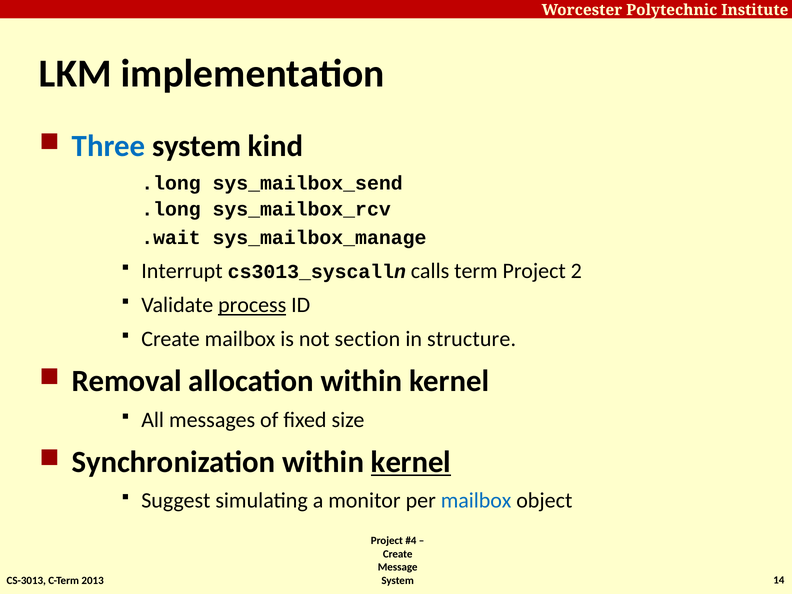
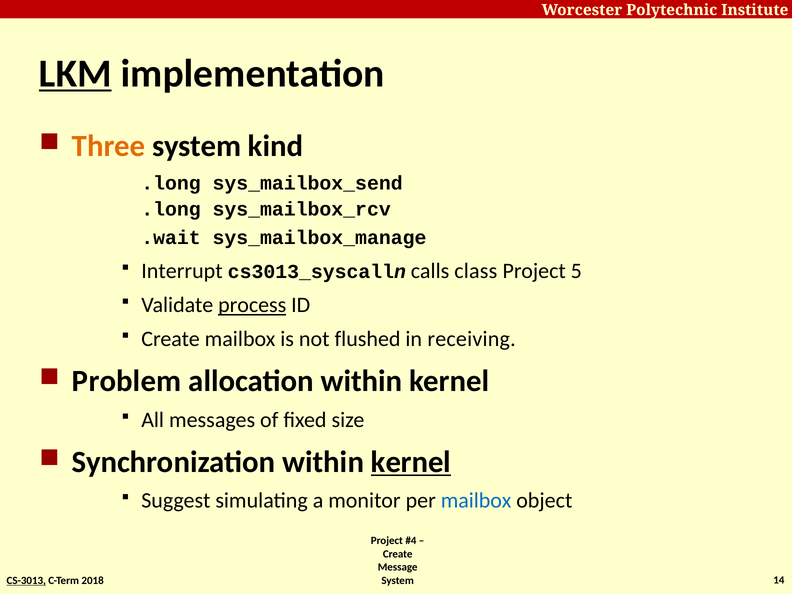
LKM underline: none -> present
Three colour: blue -> orange
term: term -> class
2: 2 -> 5
section: section -> flushed
structure: structure -> receiving
Removal: Removal -> Problem
CS-3013 underline: none -> present
2013: 2013 -> 2018
